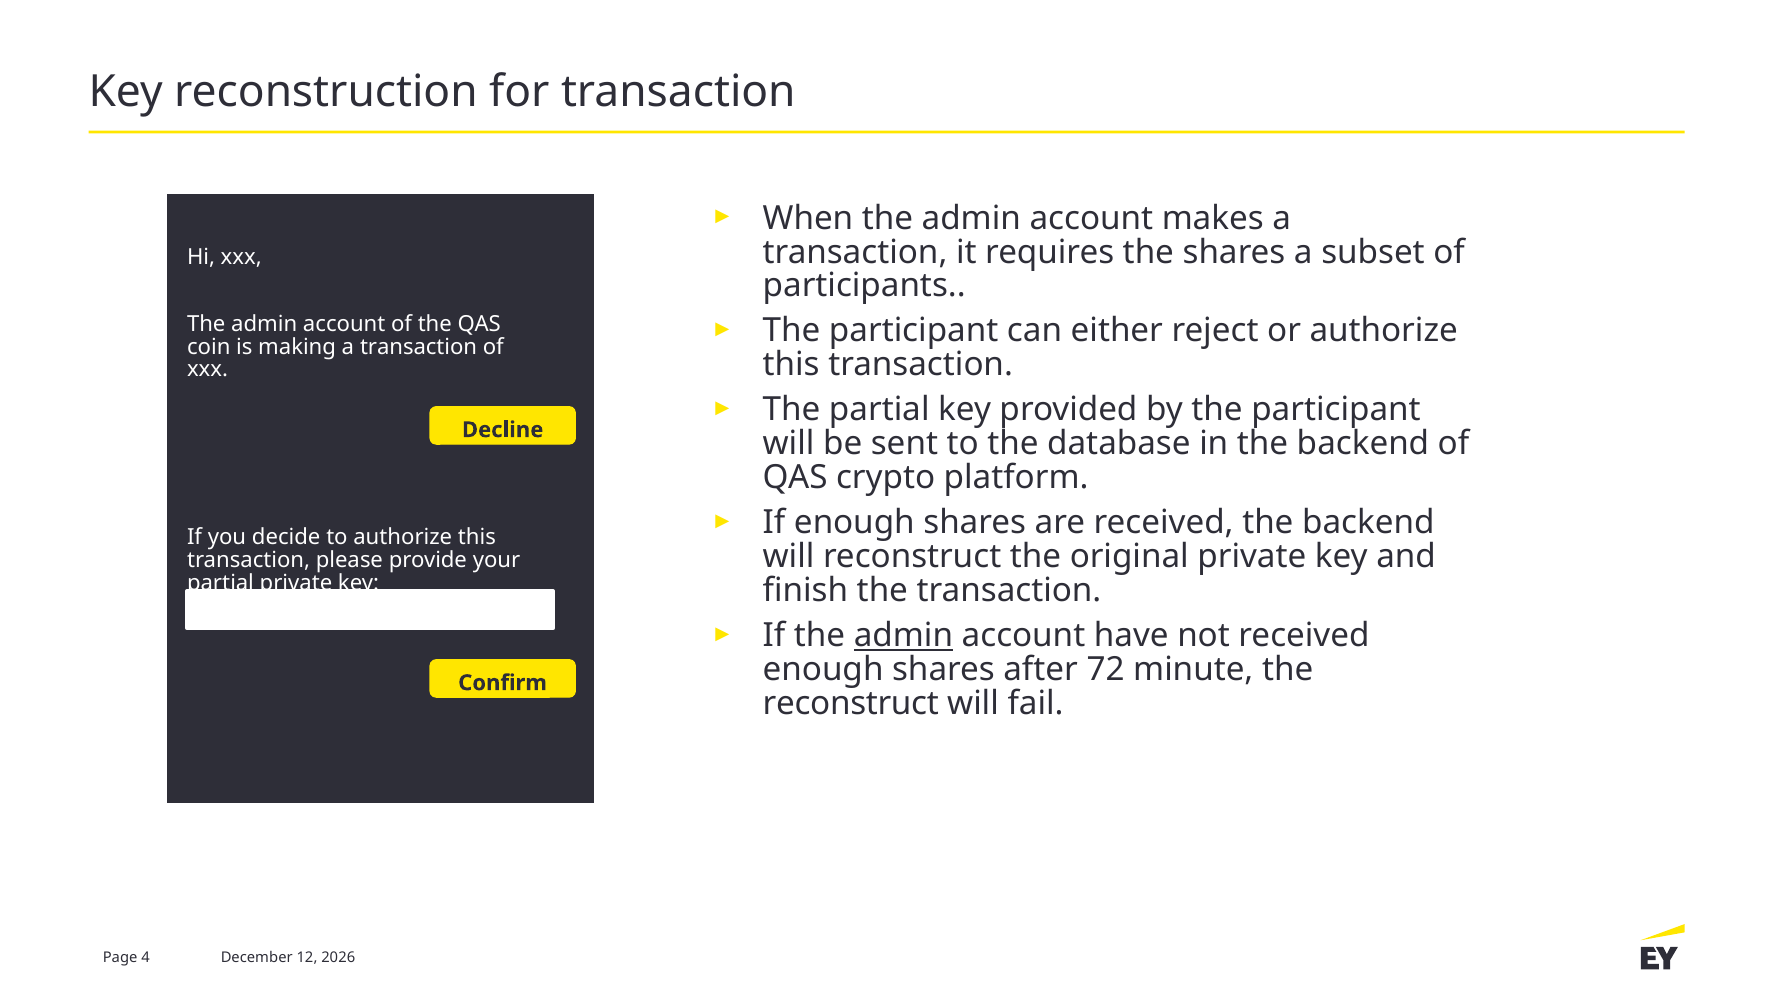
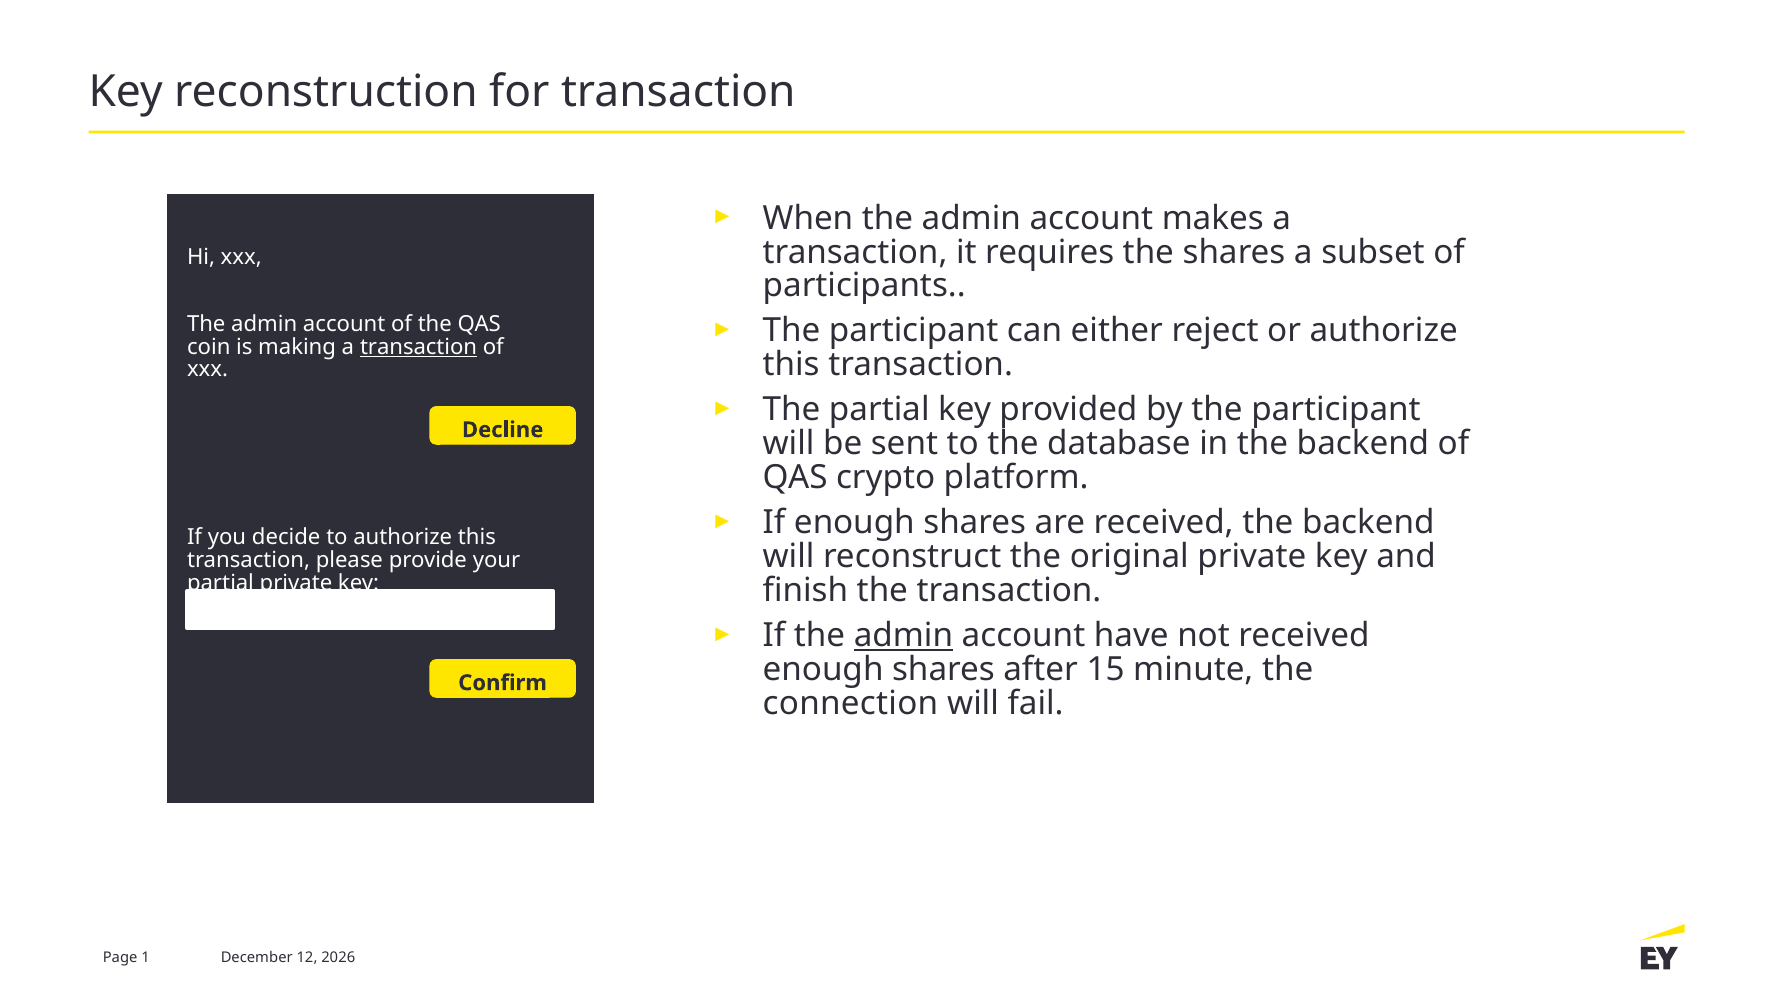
transaction at (419, 347) underline: none -> present
72: 72 -> 15
reconstruct at (851, 703): reconstruct -> connection
4: 4 -> 1
